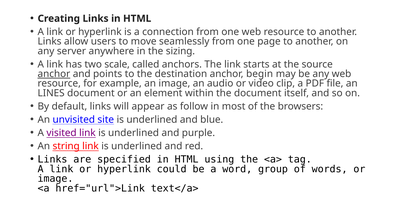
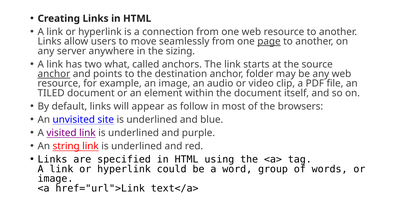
page underline: none -> present
scale: scale -> what
begin: begin -> folder
LINES: LINES -> TILED
